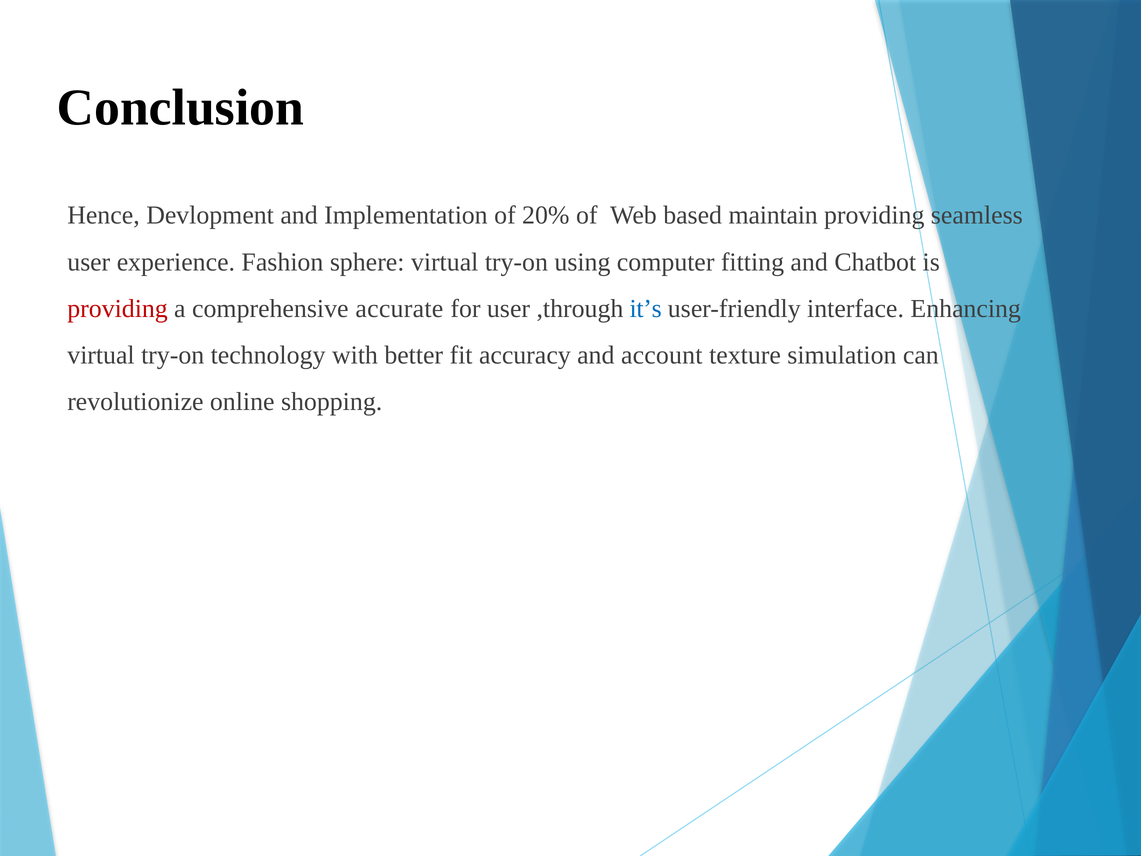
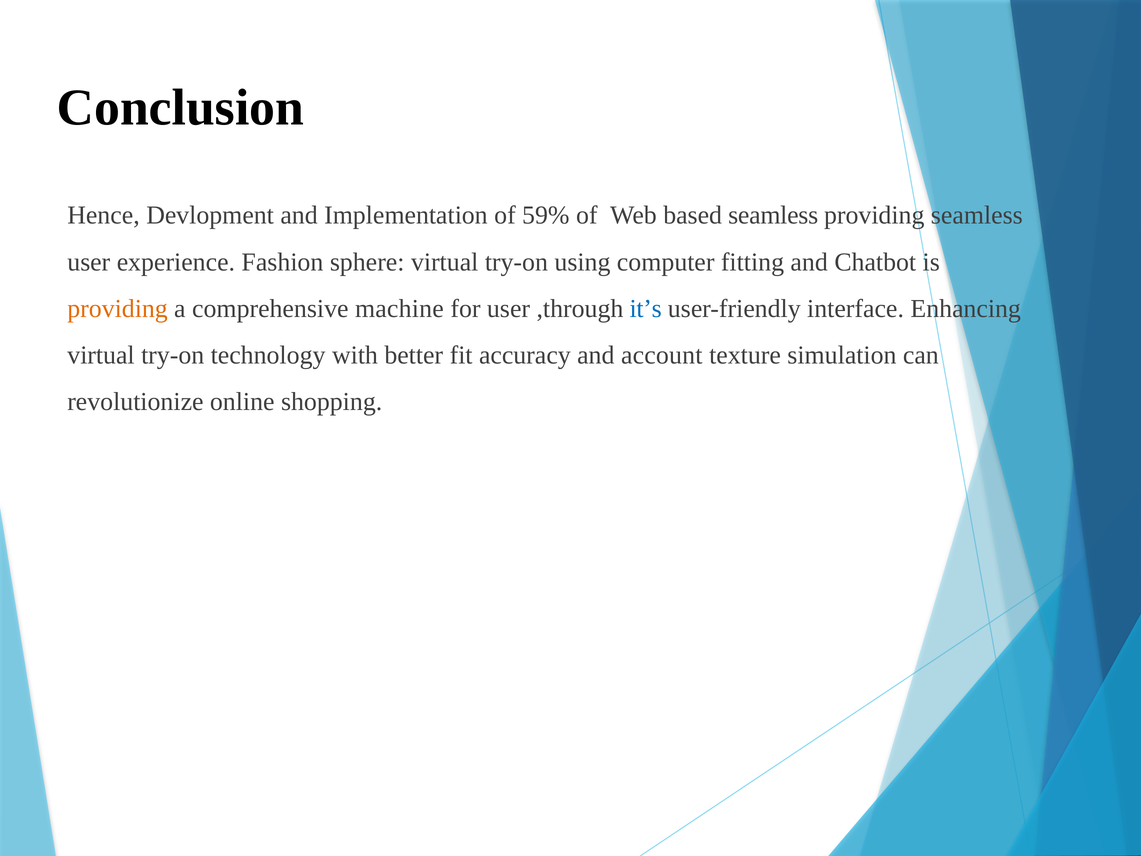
20%: 20% -> 59%
based maintain: maintain -> seamless
providing at (118, 308) colour: red -> orange
accurate: accurate -> machine
